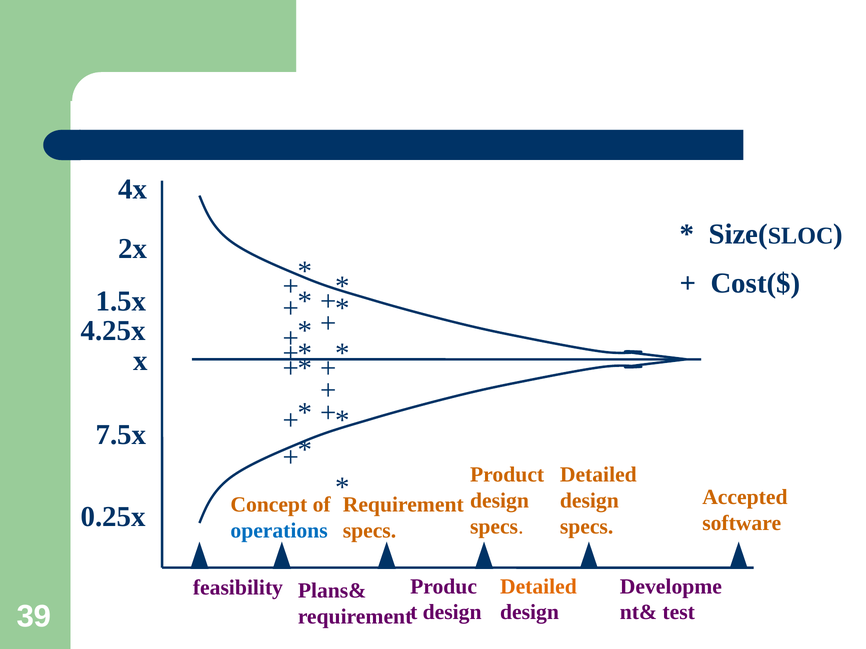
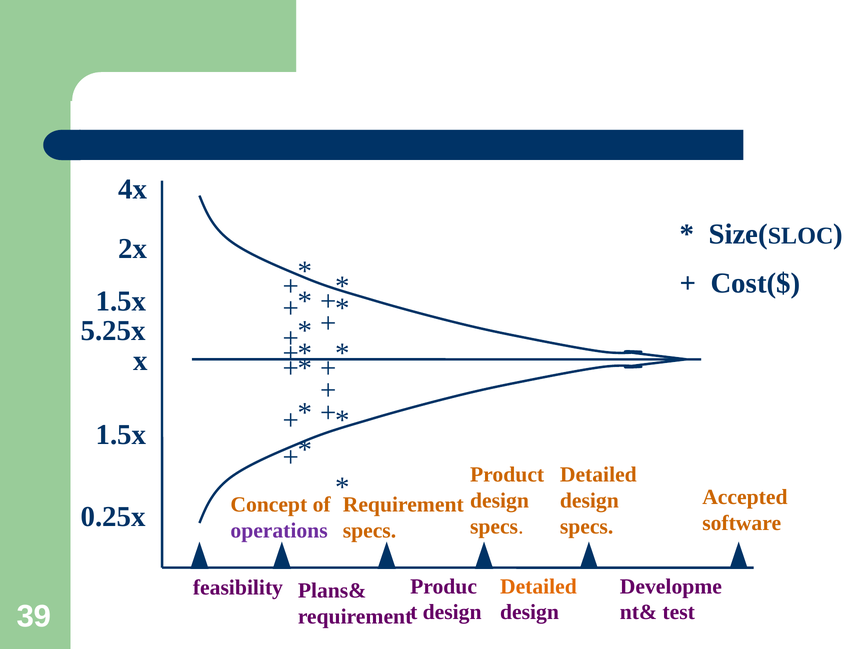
4.25x: 4.25x -> 5.25x
7.5x at (121, 435): 7.5x -> 1.5x
operations colour: blue -> purple
